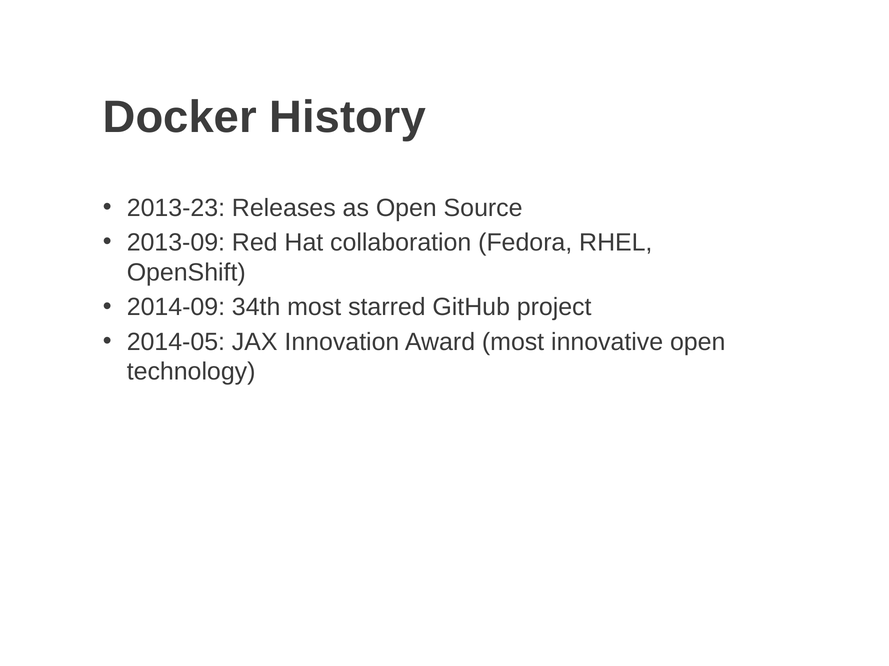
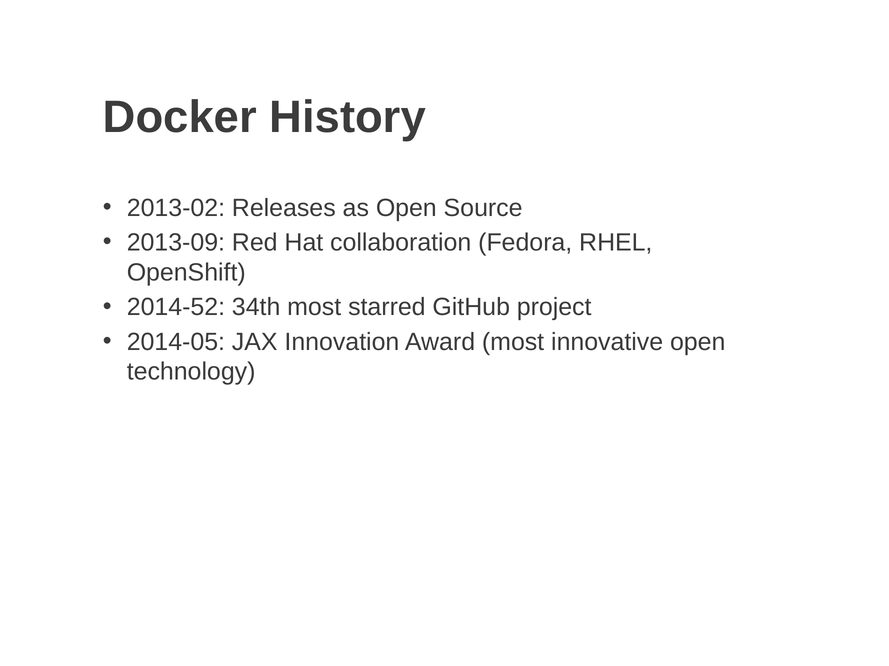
2013-23: 2013-23 -> 2013-02
2014-09: 2014-09 -> 2014-52
